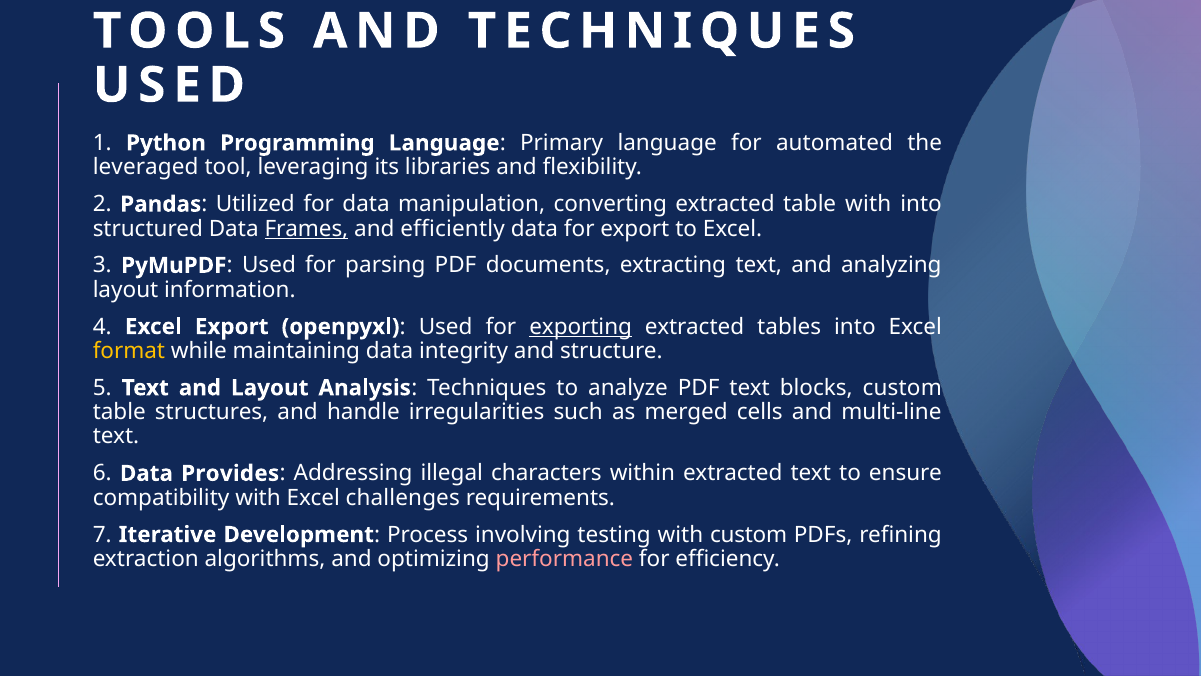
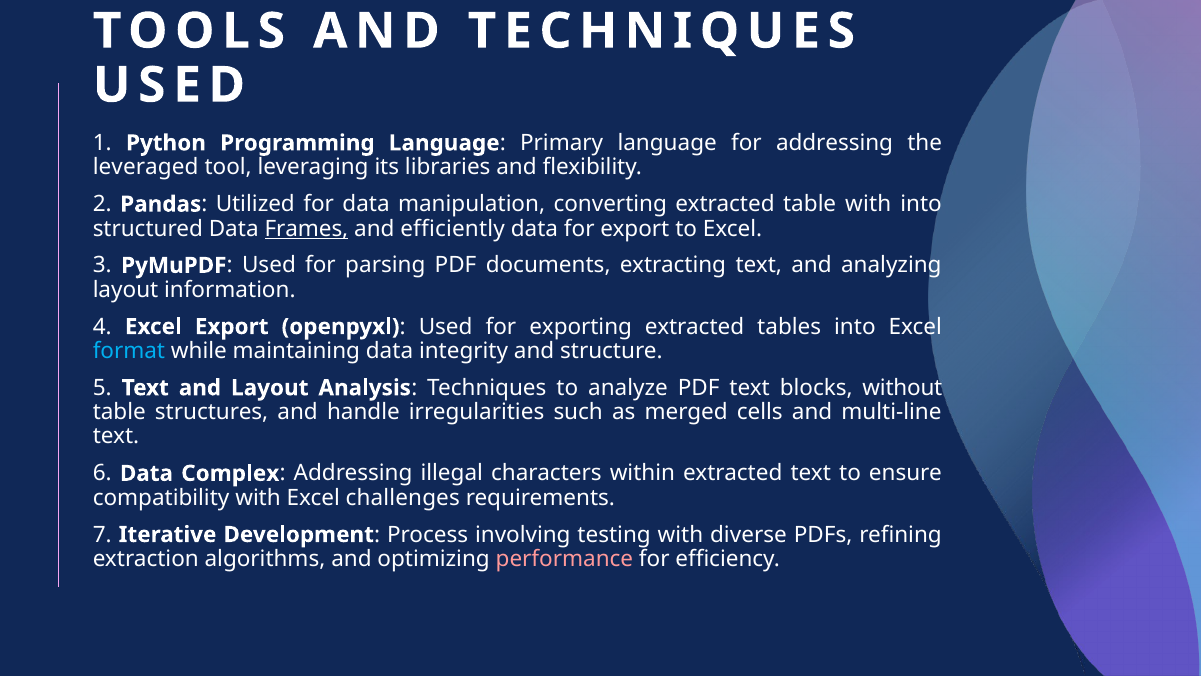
for automated: automated -> addressing
exporting underline: present -> none
format colour: yellow -> light blue
blocks custom: custom -> without
Provides: Provides -> Complex
with custom: custom -> diverse
